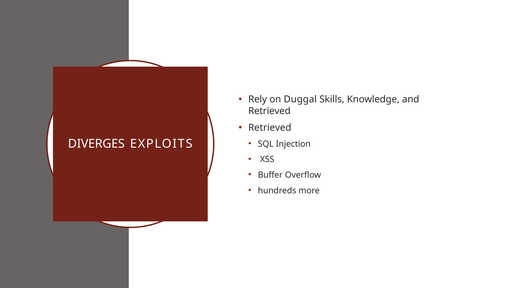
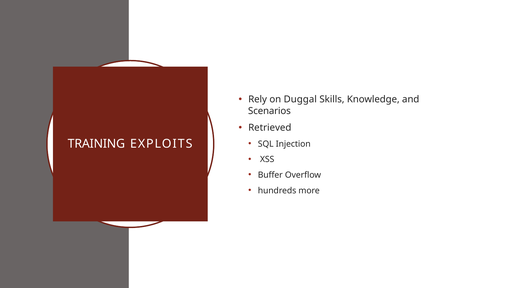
Retrieved at (269, 111): Retrieved -> Scenarios
DIVERGES: DIVERGES -> TRAINING
